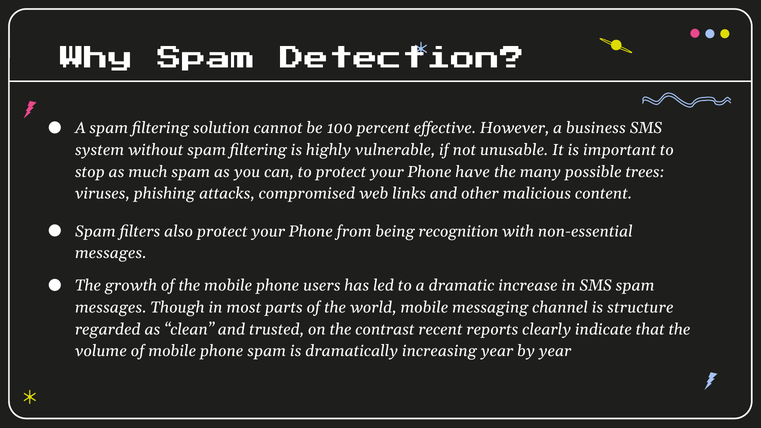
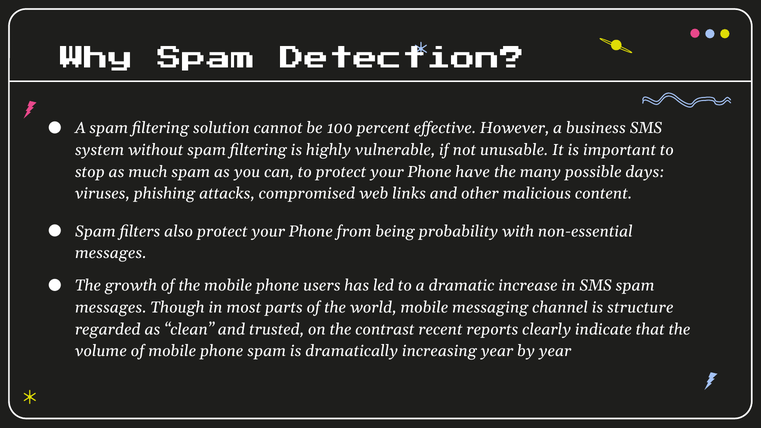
trees: trees -> days
recognition: recognition -> probability
